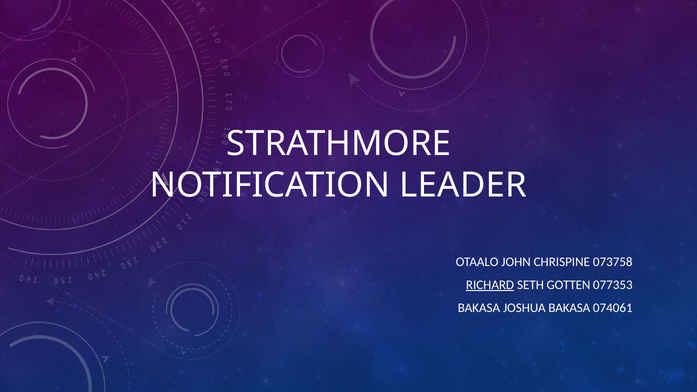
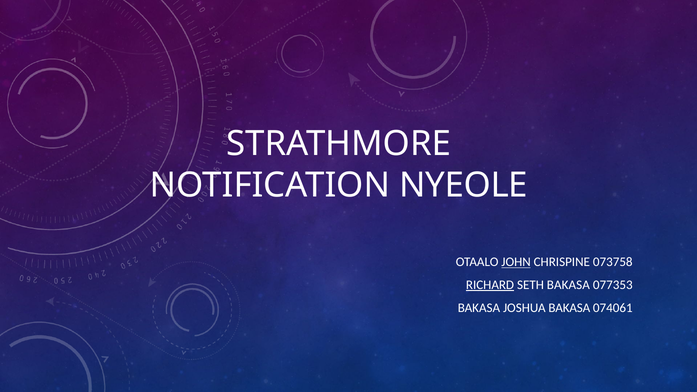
LEADER: LEADER -> NYEOLE
JOHN underline: none -> present
SETH GOTTEN: GOTTEN -> BAKASA
